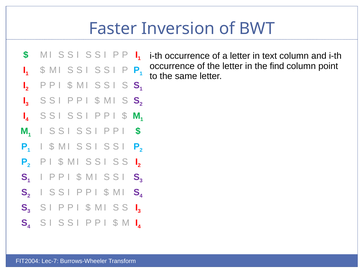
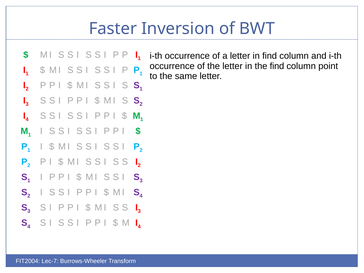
in text: text -> find
